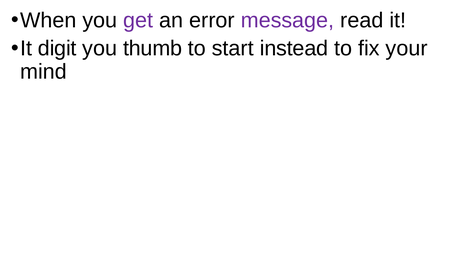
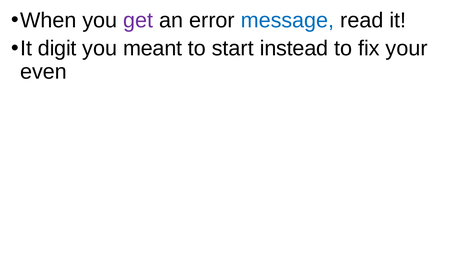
message colour: purple -> blue
thumb: thumb -> meant
mind: mind -> even
